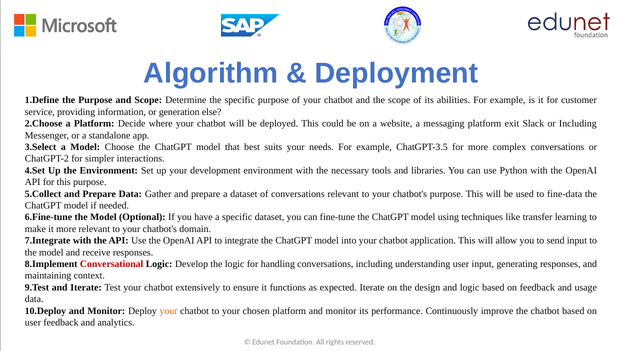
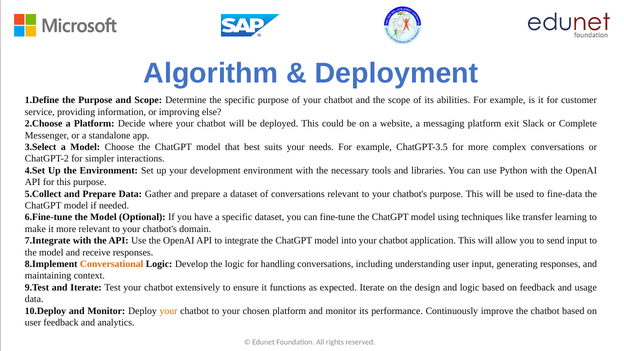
generation: generation -> improving
or Including: Including -> Complete
Conversational colour: red -> orange
